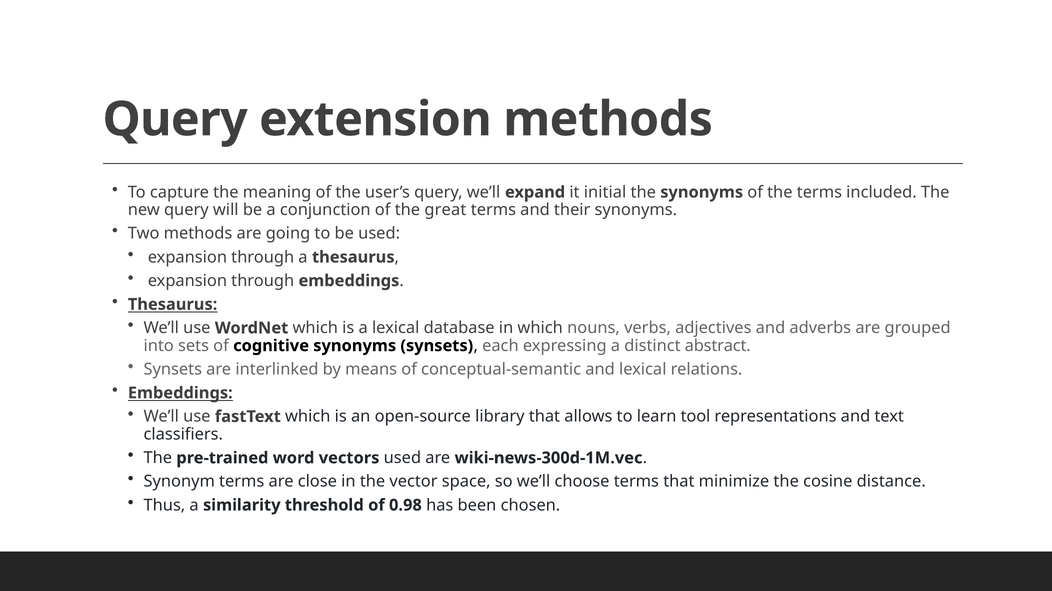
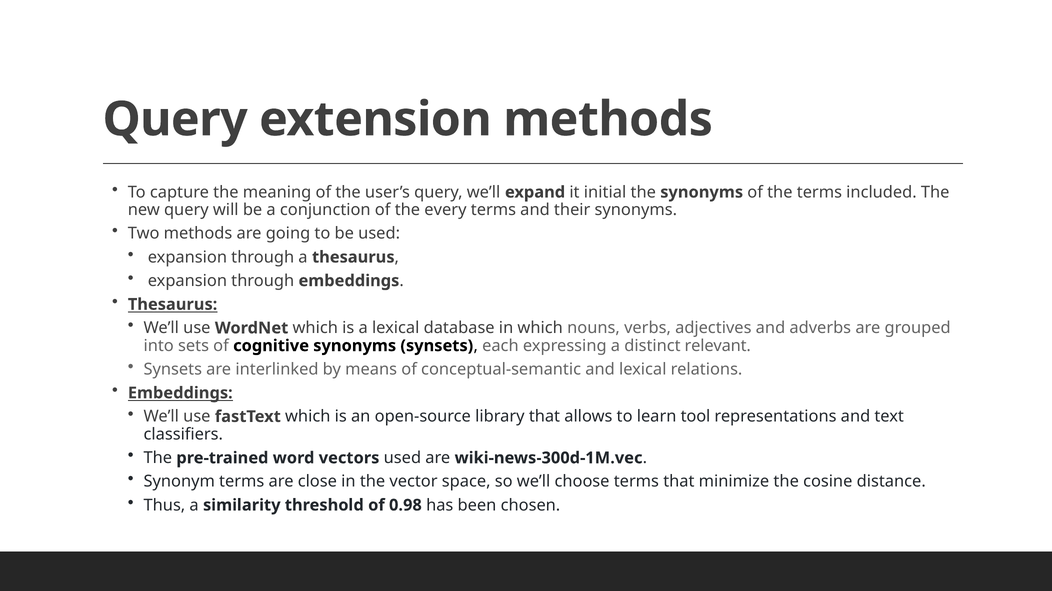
great: great -> every
abstract: abstract -> relevant
